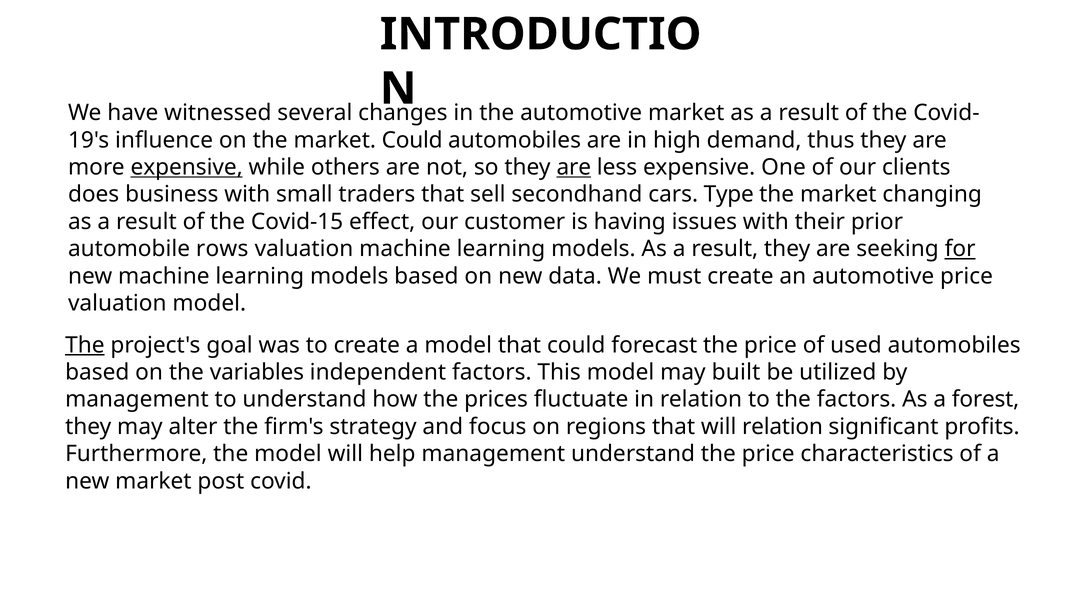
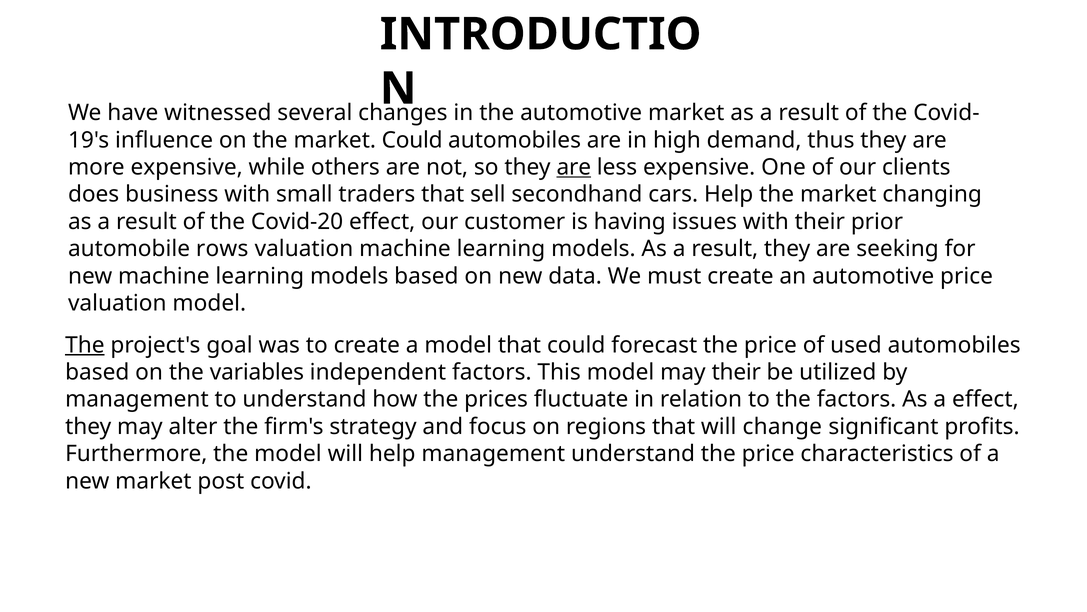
expensive at (187, 167) underline: present -> none
cars Type: Type -> Help
Covid-15: Covid-15 -> Covid-20
for underline: present -> none
may built: built -> their
a forest: forest -> effect
will relation: relation -> change
